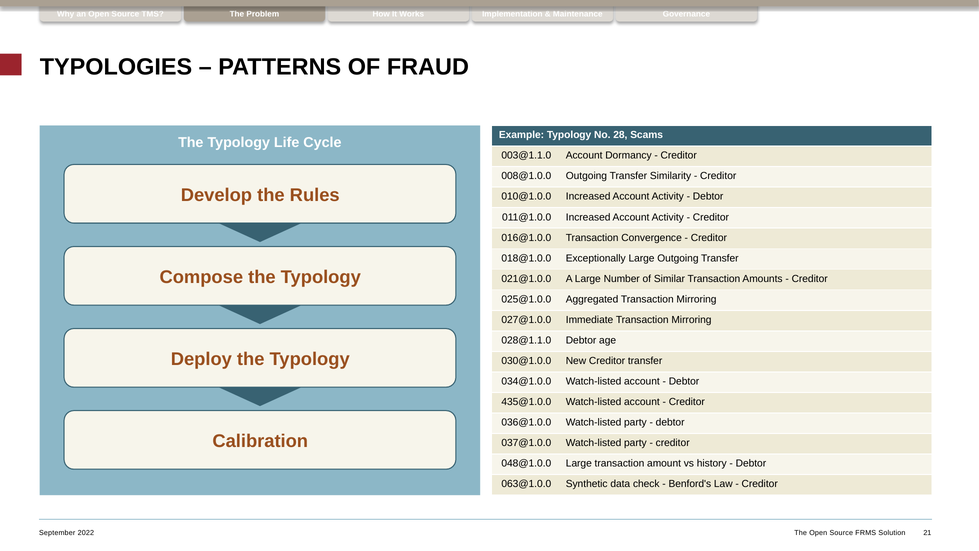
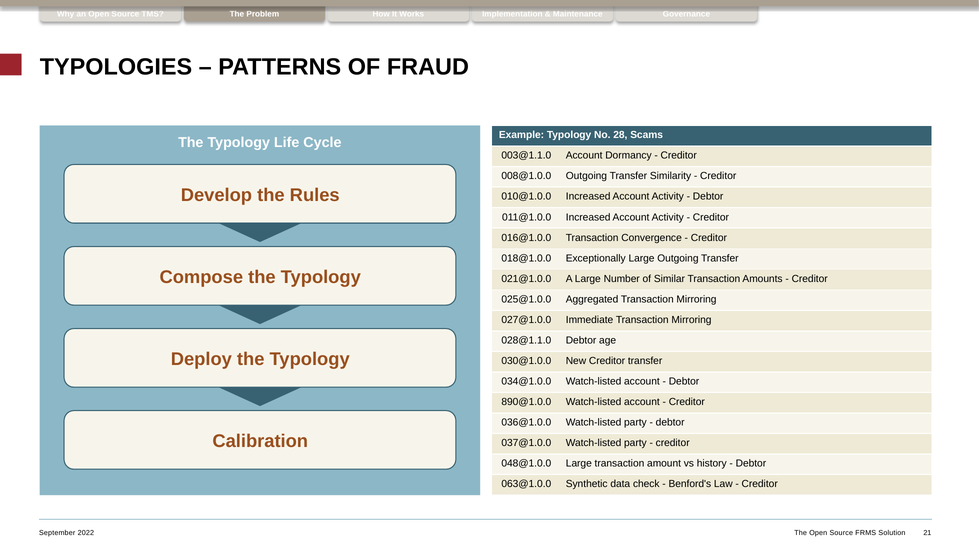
435@1.0.0: 435@1.0.0 -> 890@1.0.0
